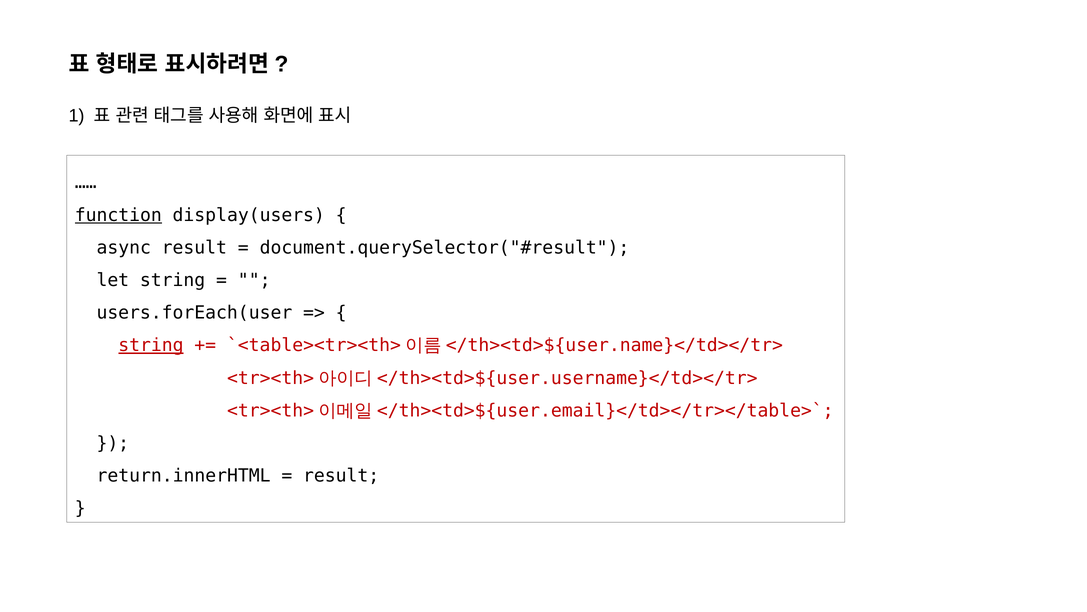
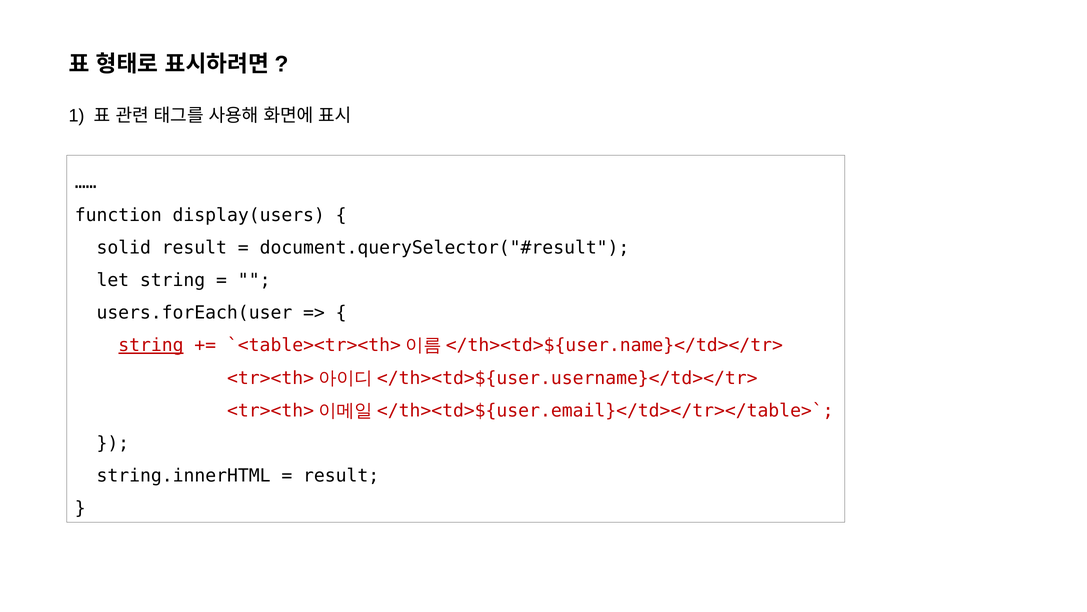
function underline: present -> none
async: async -> solid
return.innerHTML: return.innerHTML -> string.innerHTML
